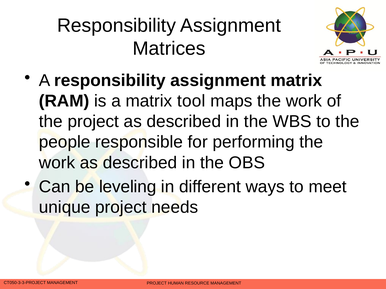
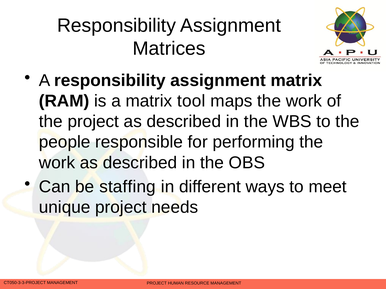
leveling: leveling -> staffing
